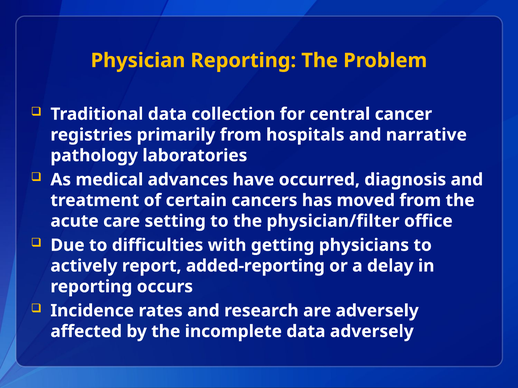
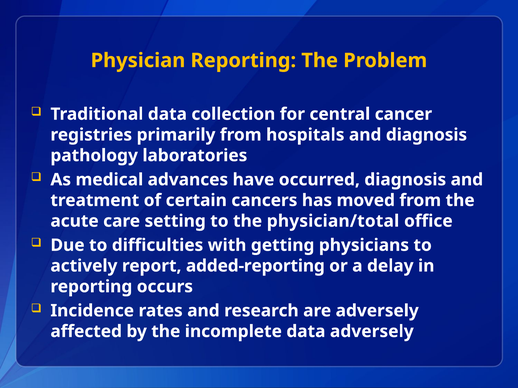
and narrative: narrative -> diagnosis
physician/filter: physician/filter -> physician/total
